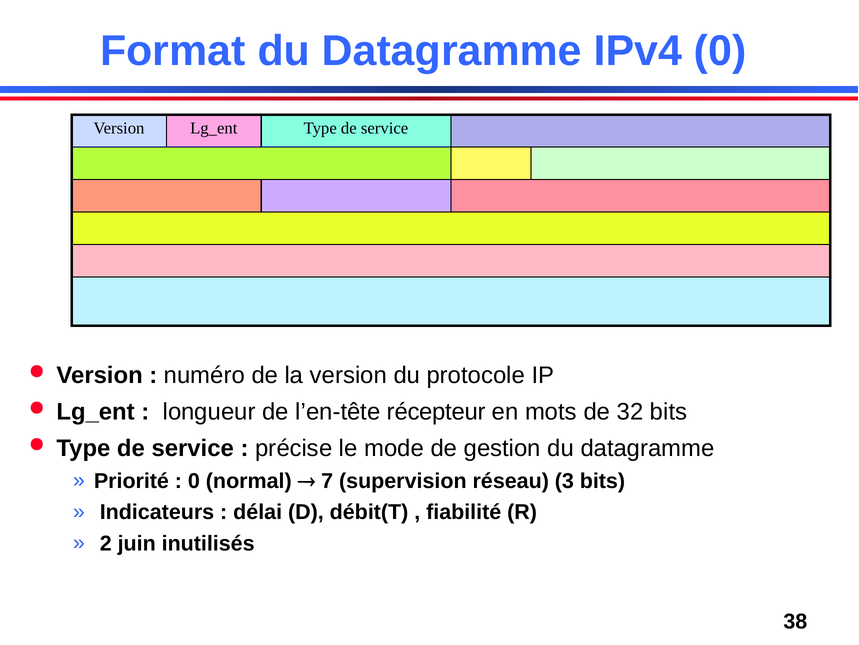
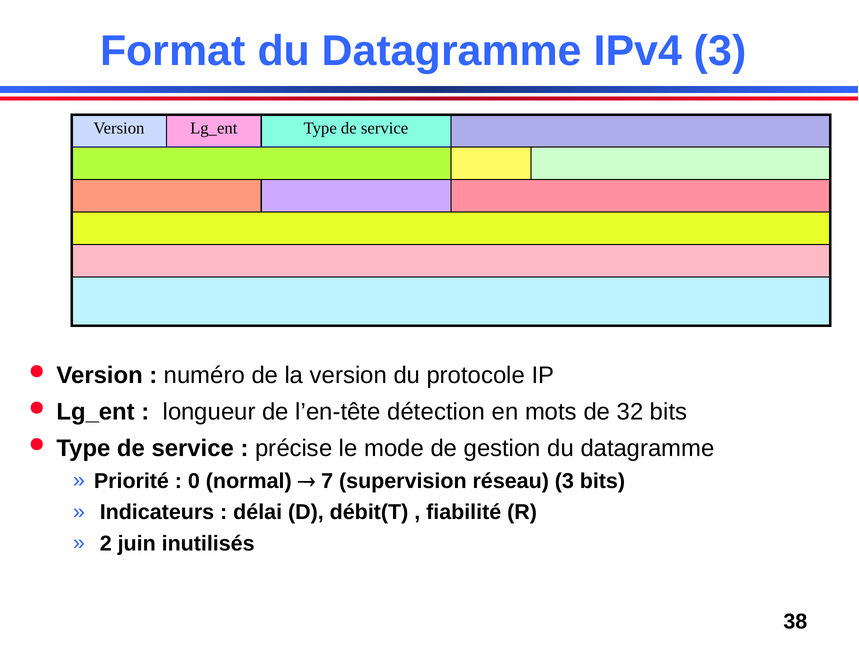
IPv4 0: 0 -> 3
récepteur: récepteur -> détection
